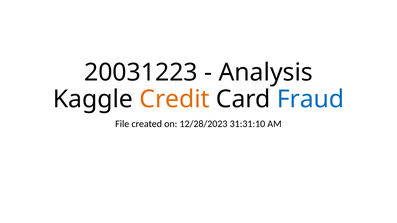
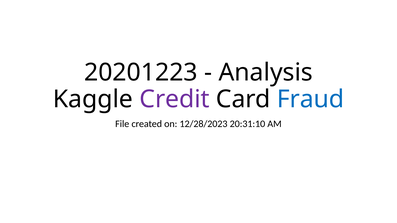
20031223: 20031223 -> 20201223
Credit colour: orange -> purple
31:31:10: 31:31:10 -> 20:31:10
